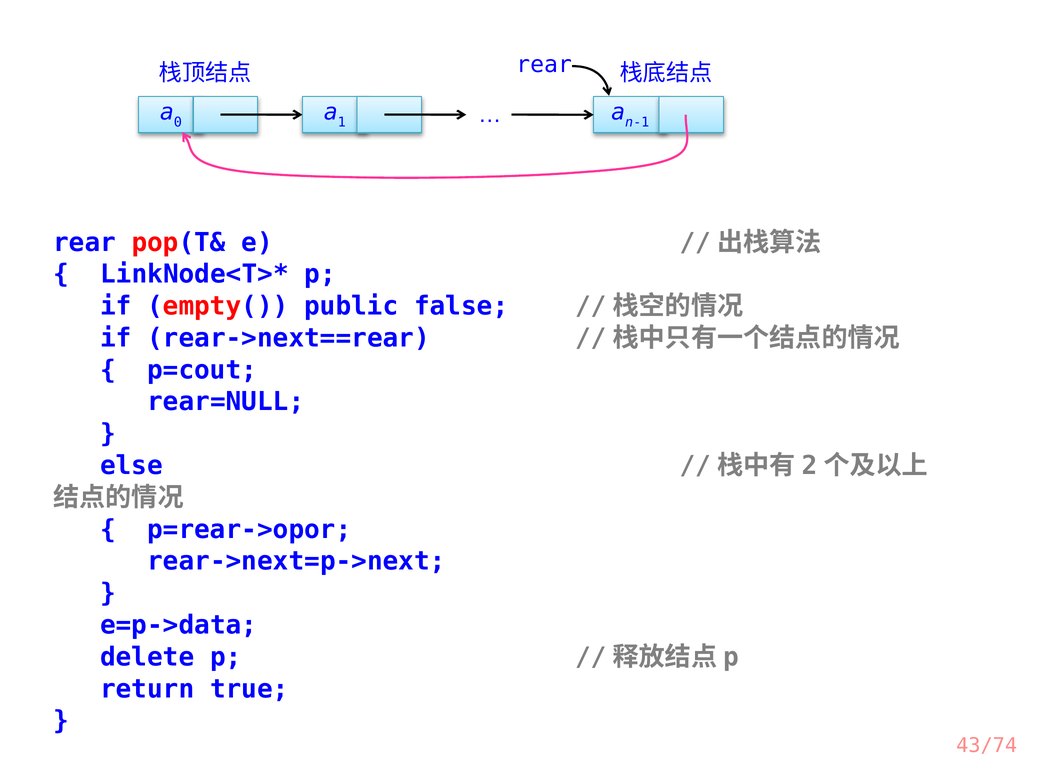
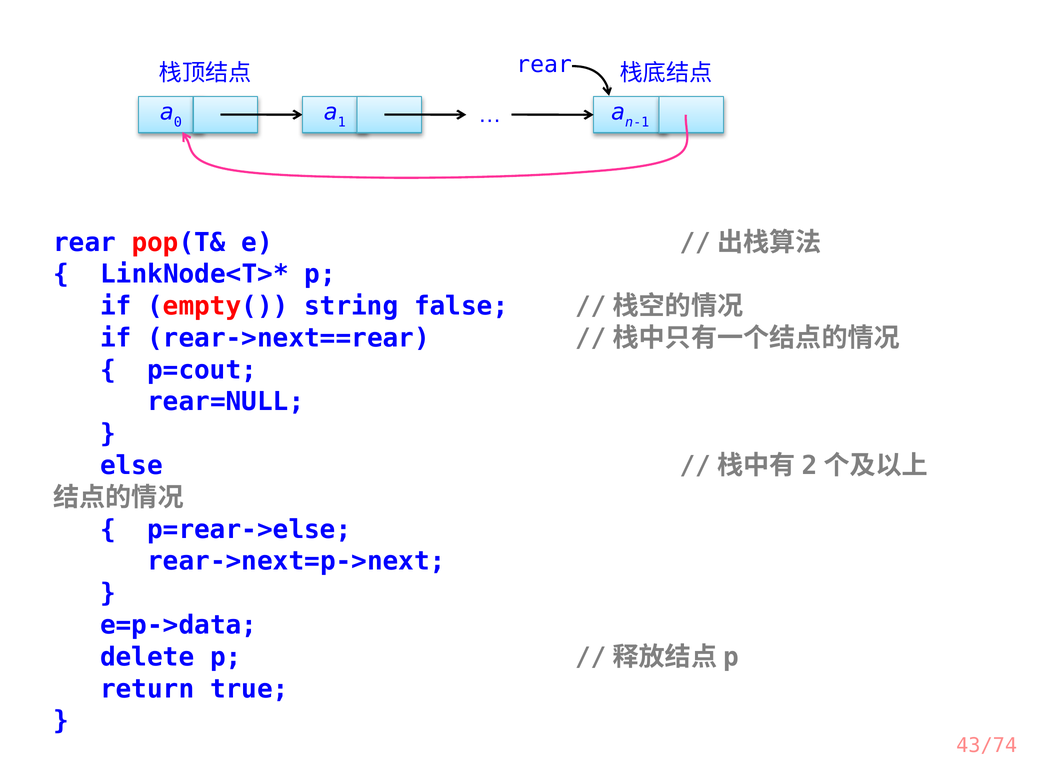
public: public -> string
p=rear->opor: p=rear->opor -> p=rear->else
